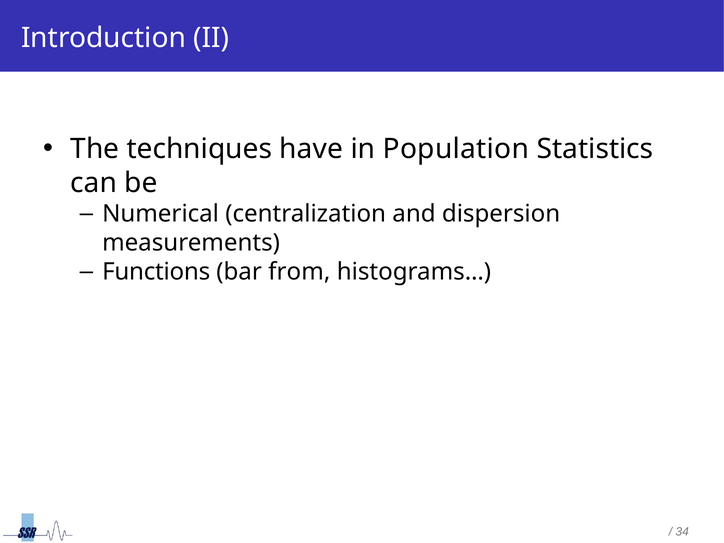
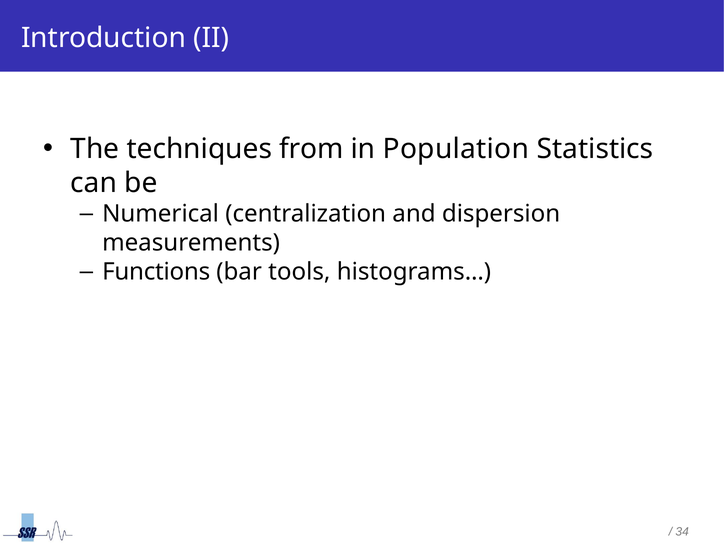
have: have -> from
from: from -> tools
